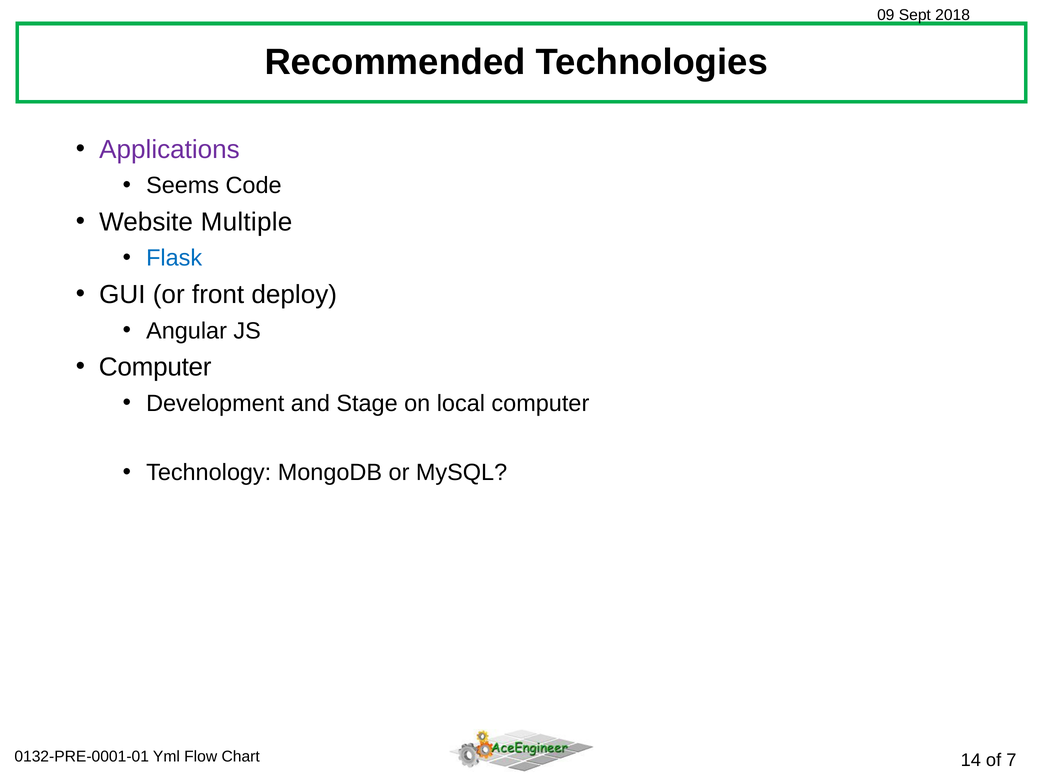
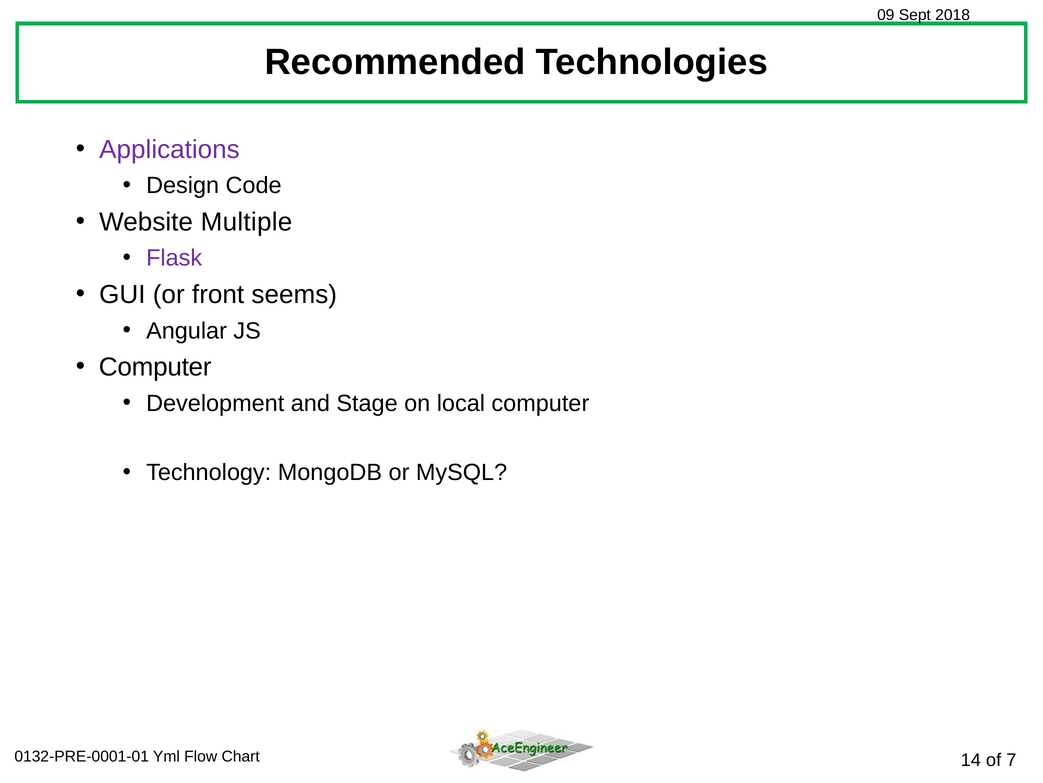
Seems: Seems -> Design
Flask colour: blue -> purple
deploy: deploy -> seems
